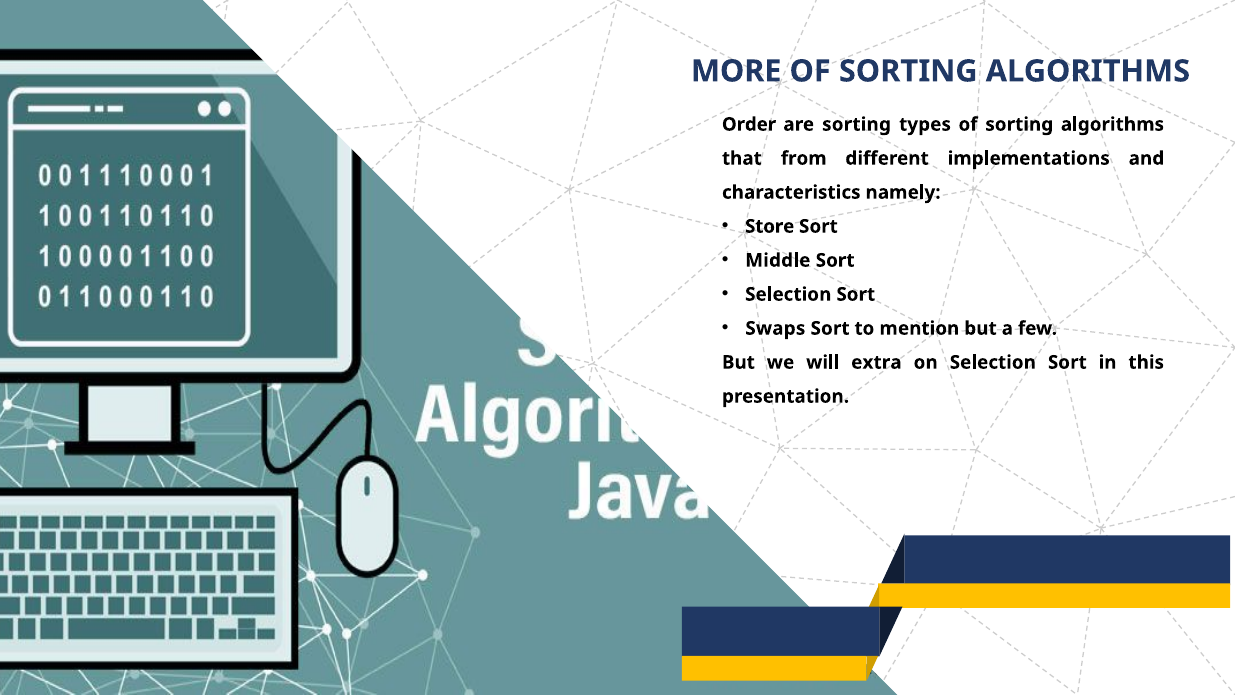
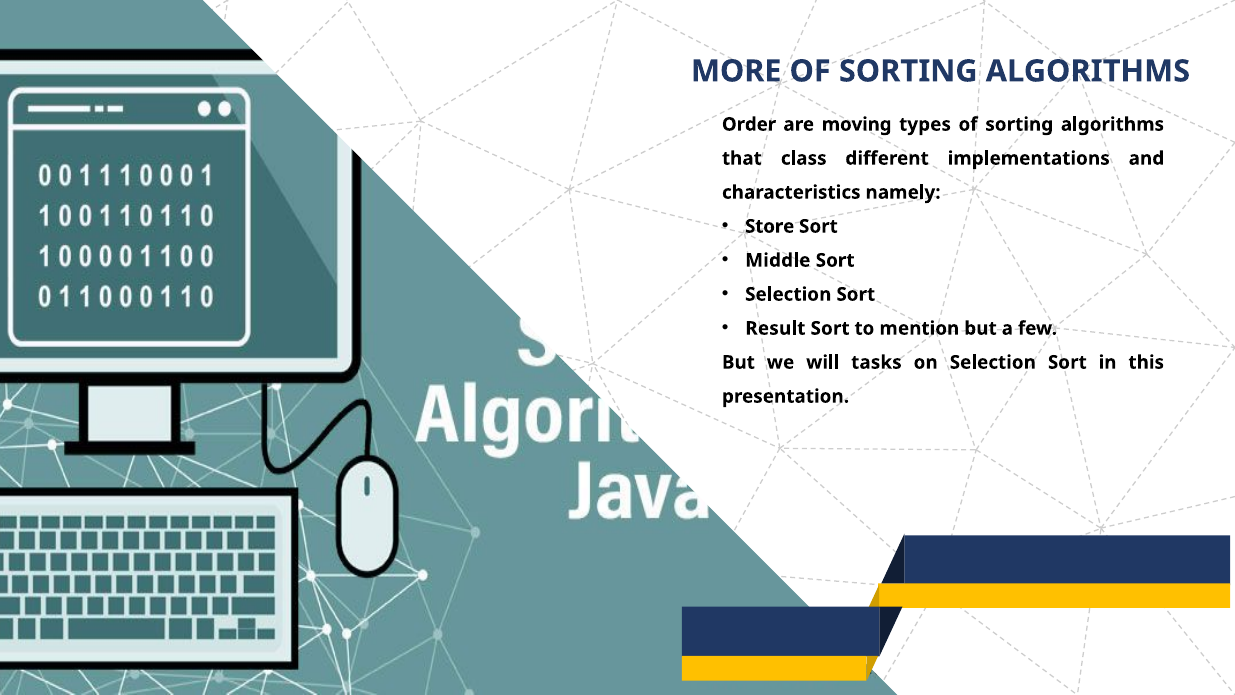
are sorting: sorting -> moving
from: from -> class
Swaps: Swaps -> Result
extra: extra -> tasks
